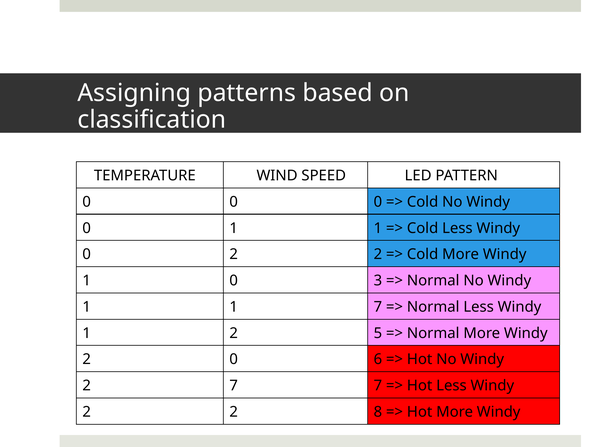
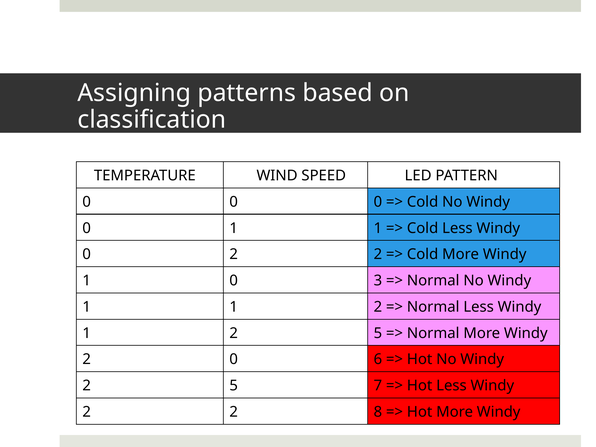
1 1 7: 7 -> 2
7 at (234, 386): 7 -> 5
